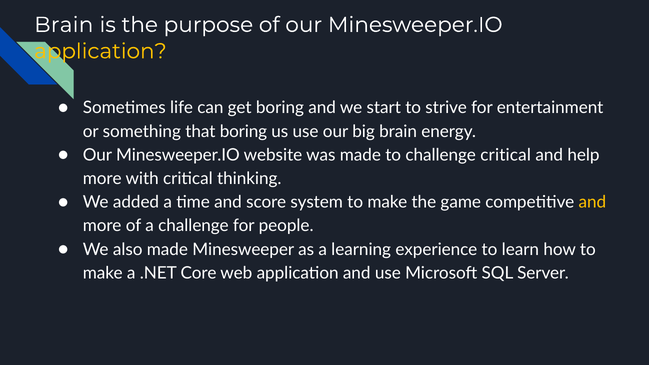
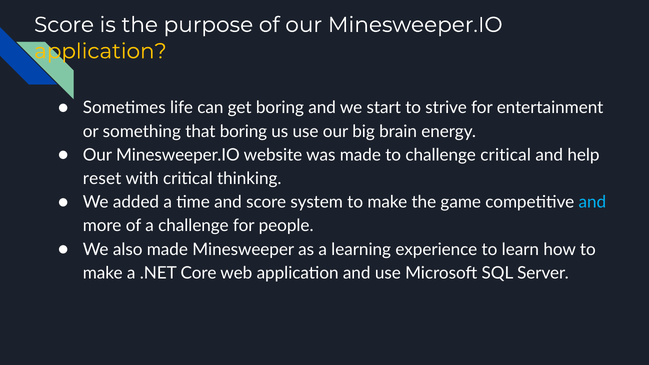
Brain at (64, 25): Brain -> Score
more at (102, 179): more -> reset
and at (592, 202) colour: yellow -> light blue
